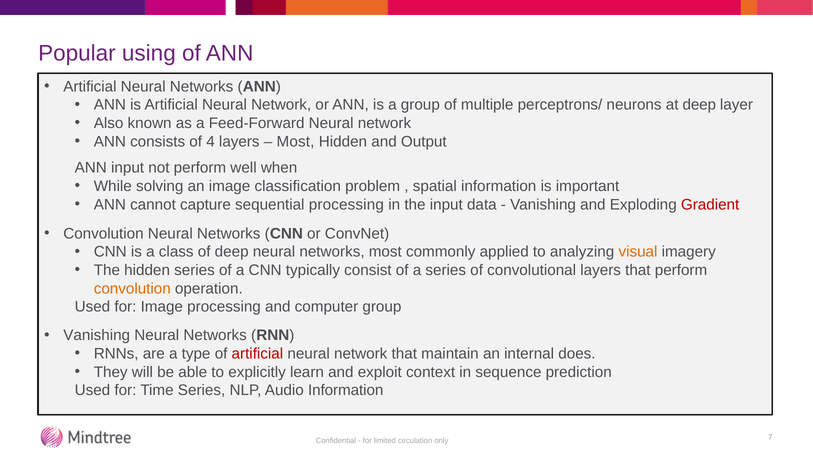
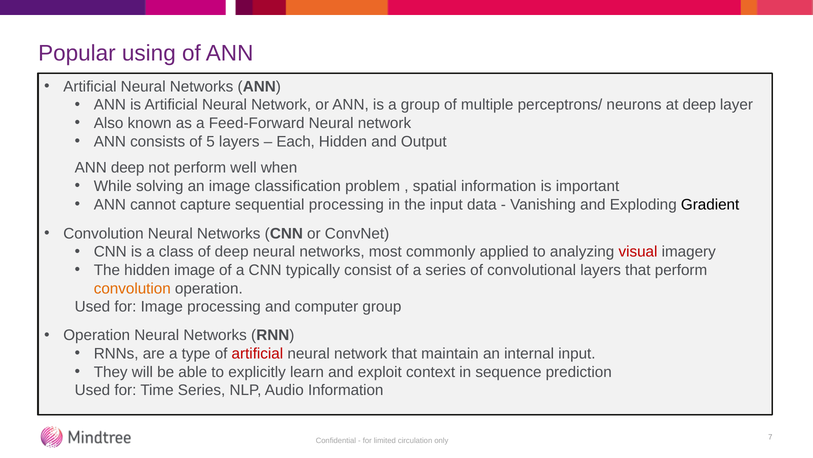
4: 4 -> 5
Most at (295, 141): Most -> Each
ANN input: input -> deep
Gradient colour: red -> black
visual colour: orange -> red
hidden series: series -> image
Vanishing at (97, 335): Vanishing -> Operation
internal does: does -> input
